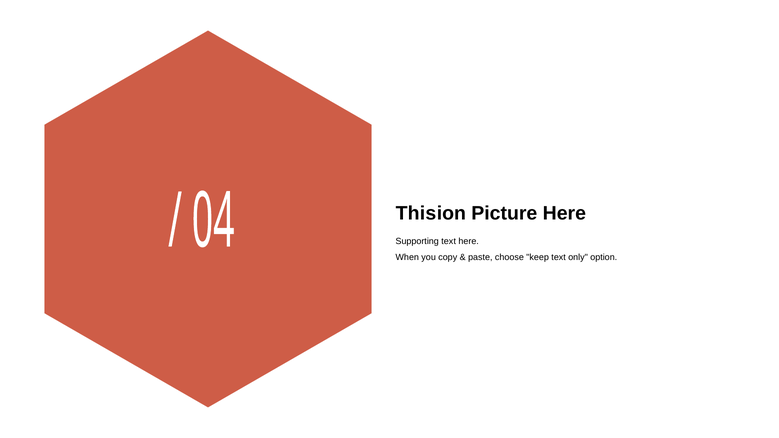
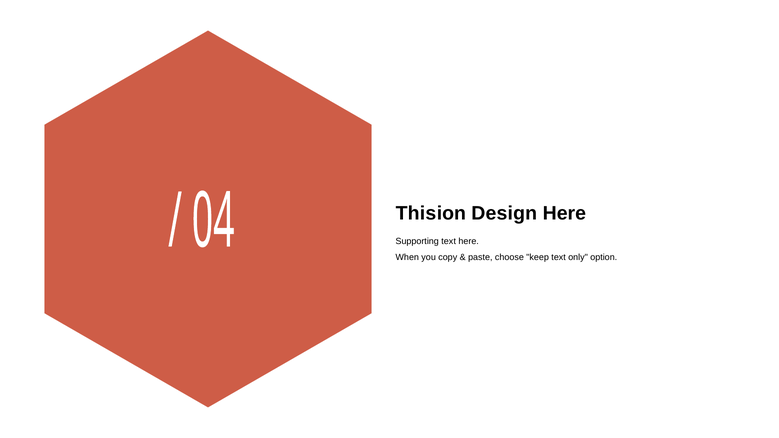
Picture: Picture -> Design
